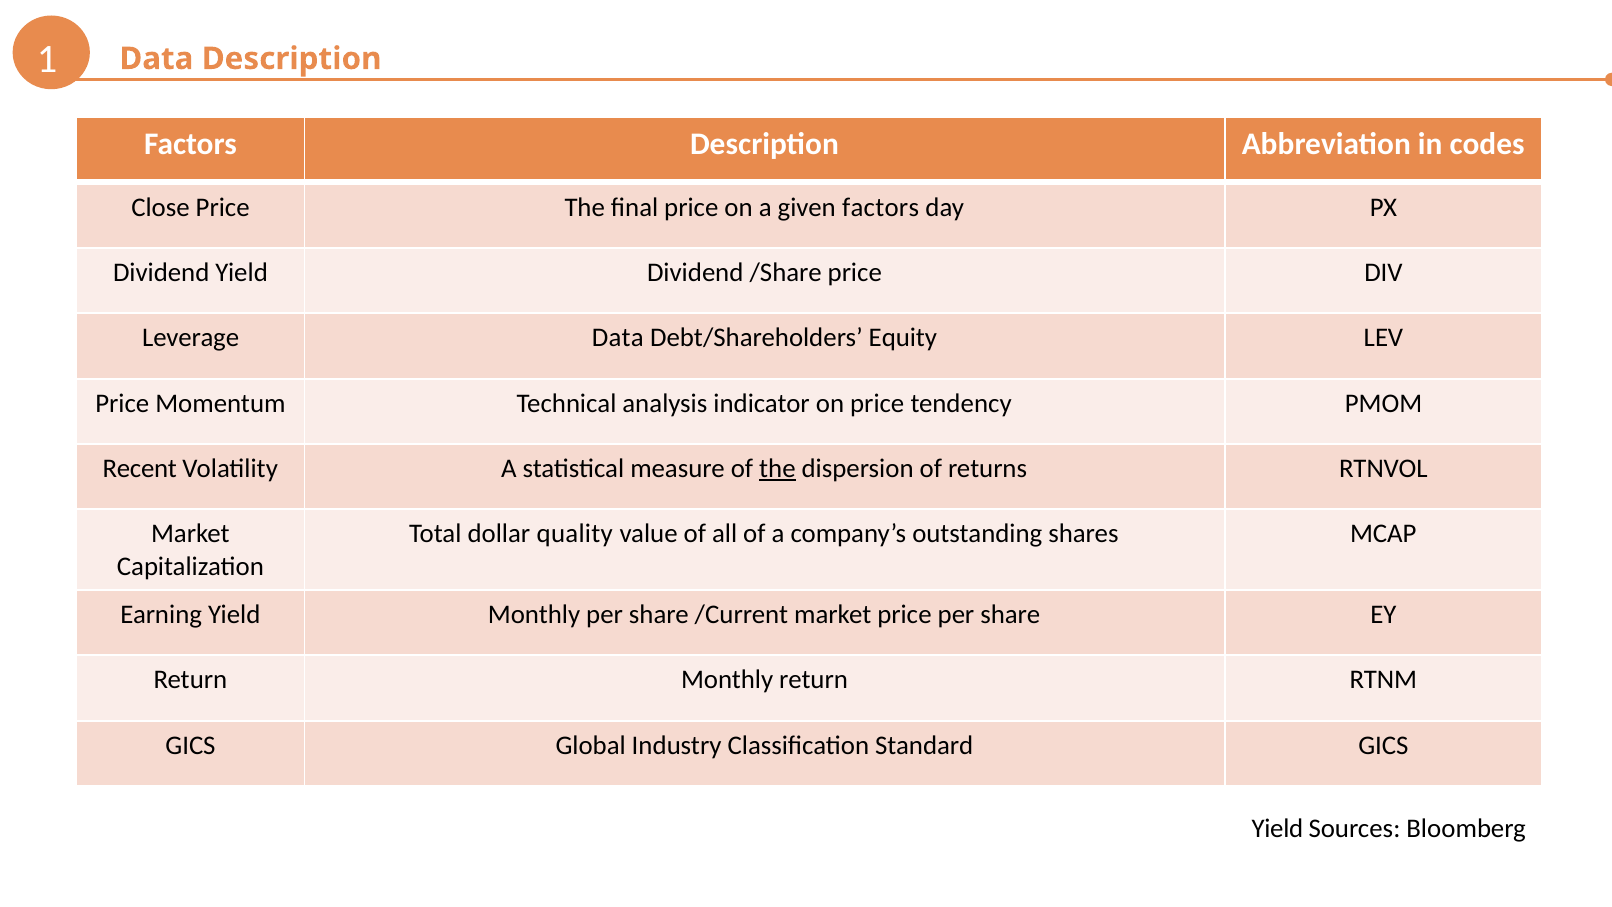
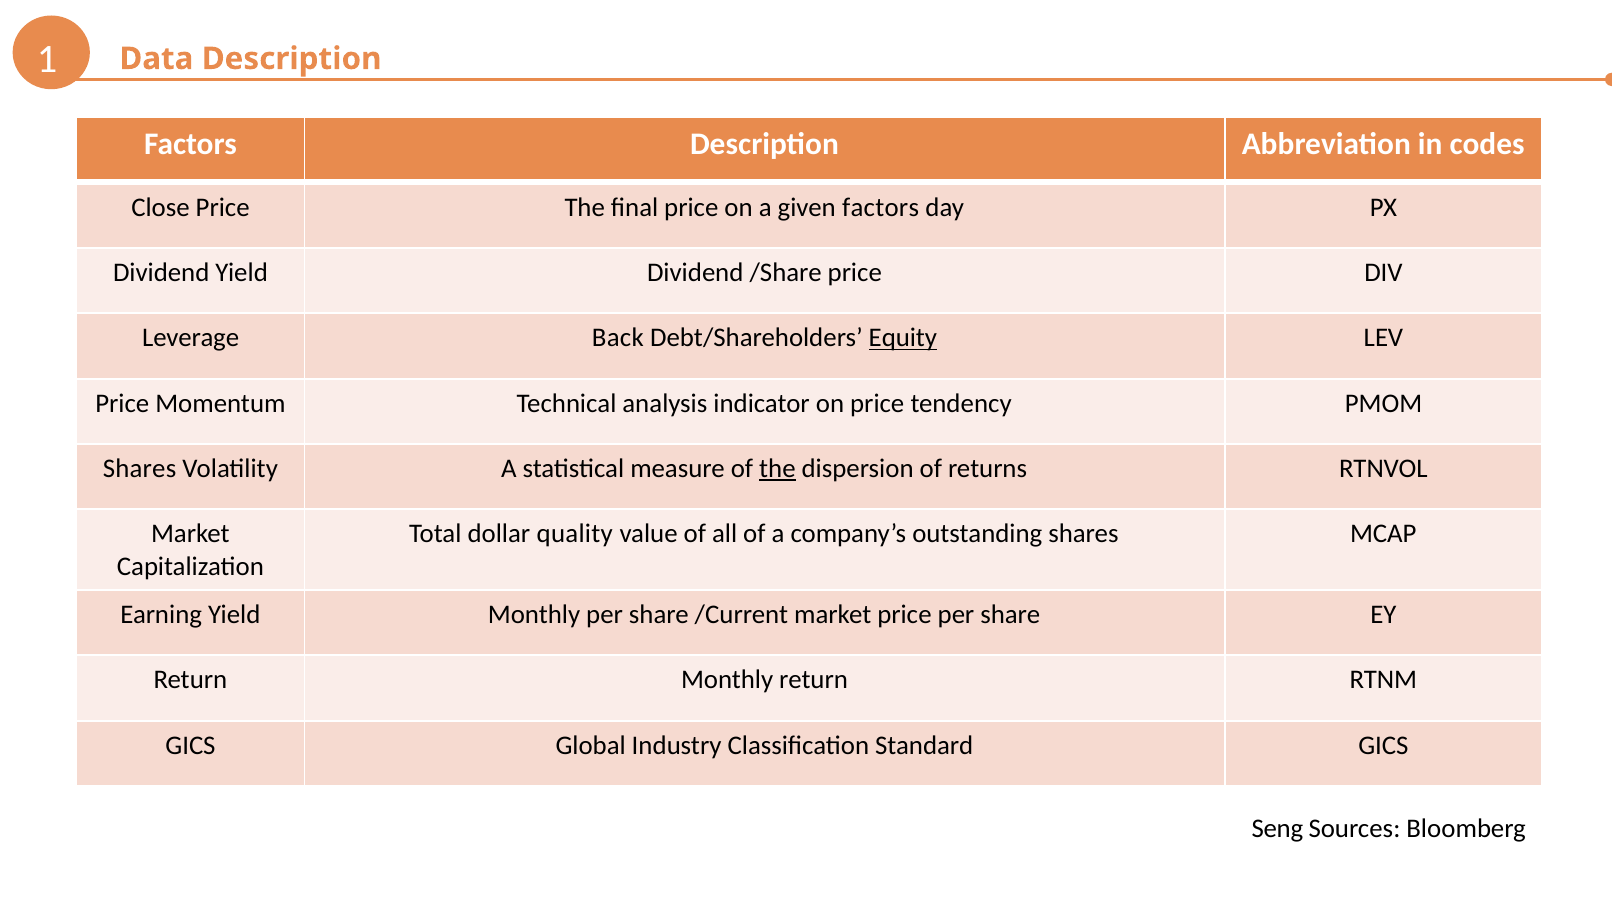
Leverage Data: Data -> Back
Equity underline: none -> present
Recent at (140, 469): Recent -> Shares
Yield at (1277, 828): Yield -> Seng
